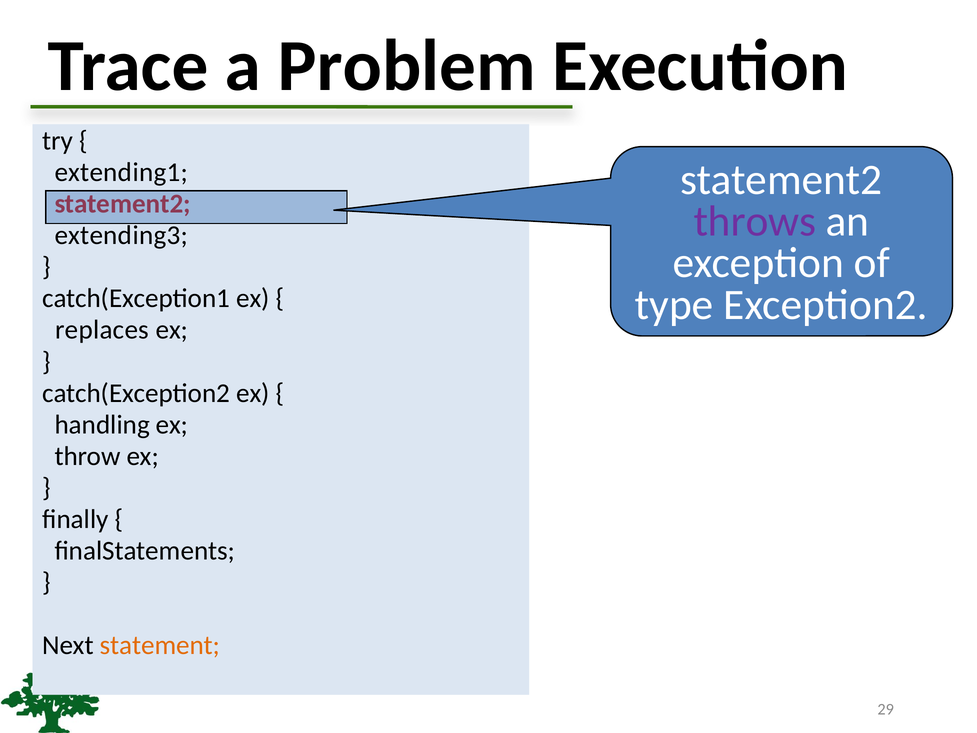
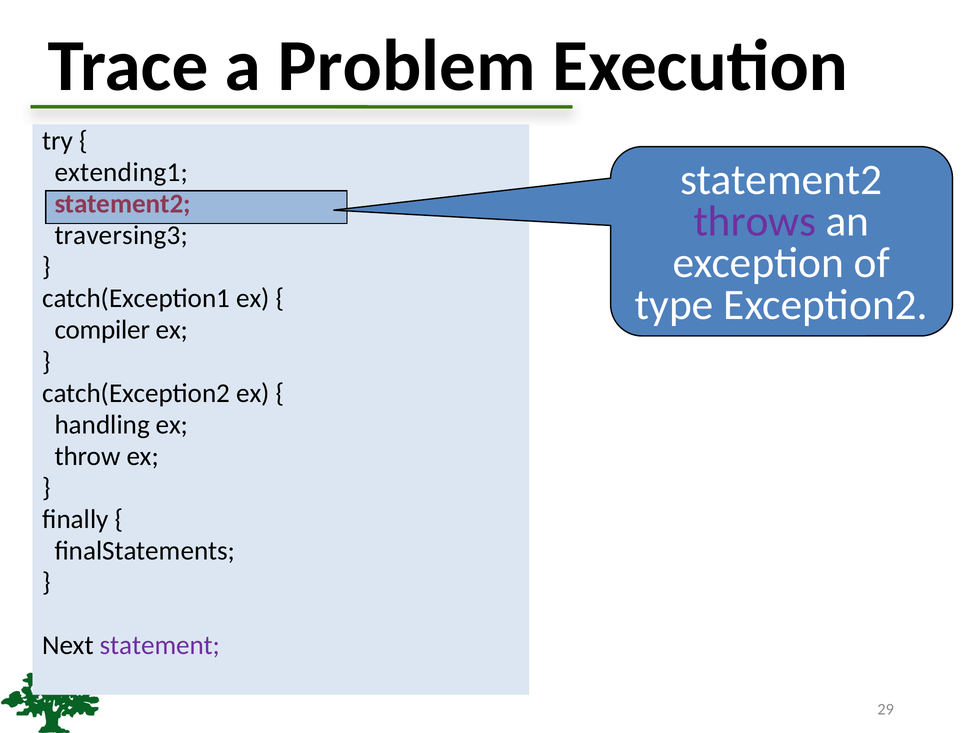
extending3: extending3 -> traversing3
replaces: replaces -> compiler
statement colour: orange -> purple
